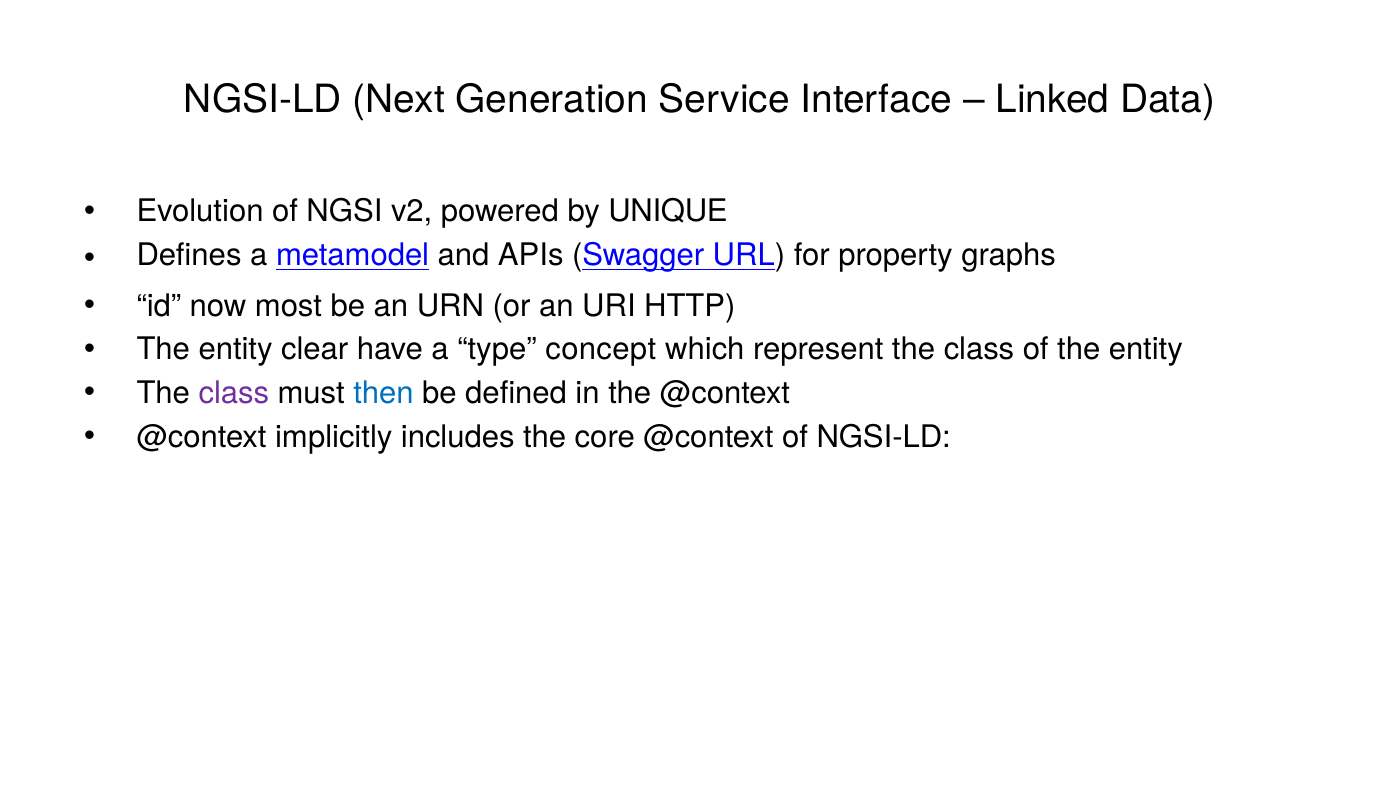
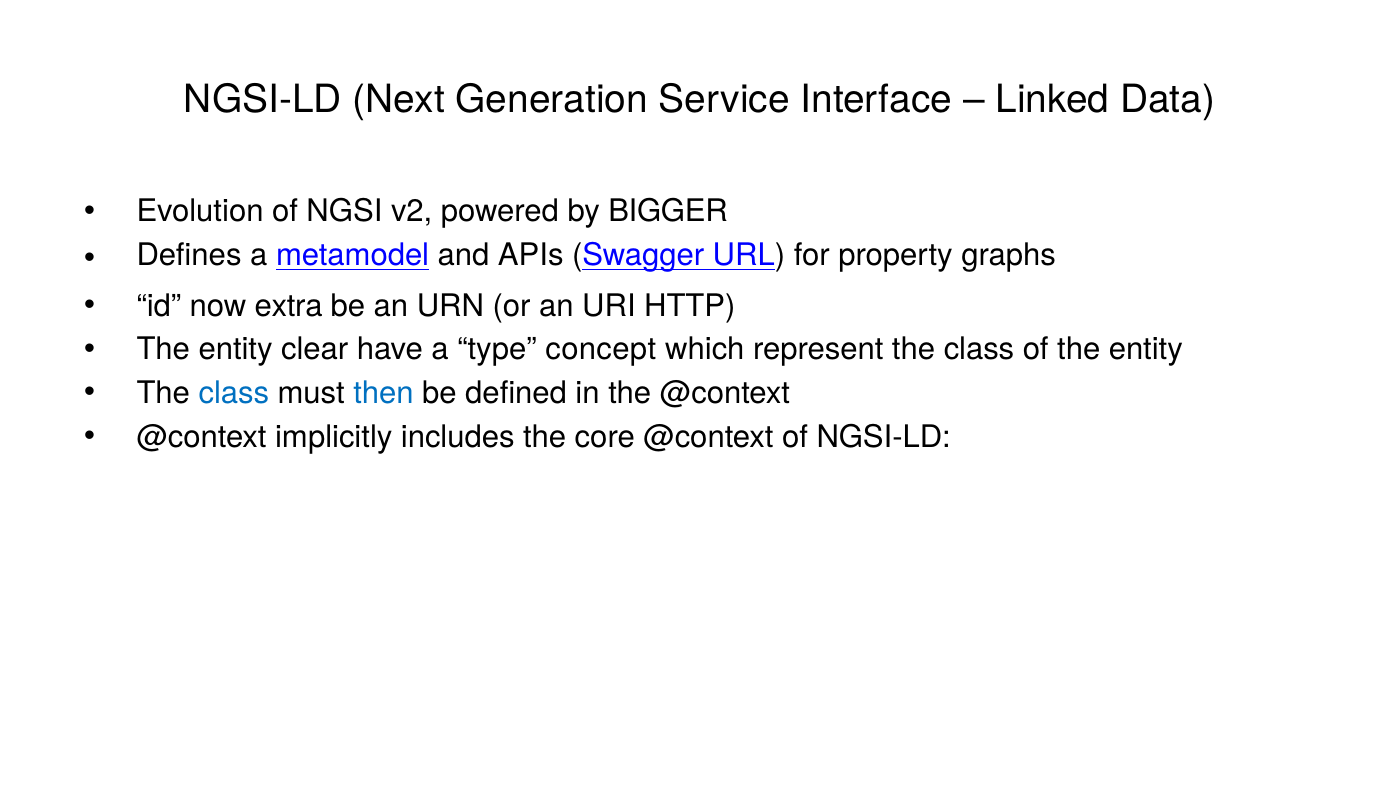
UNIQUE: UNIQUE -> BIGGER
most: most -> extra
class at (234, 393) colour: purple -> blue
